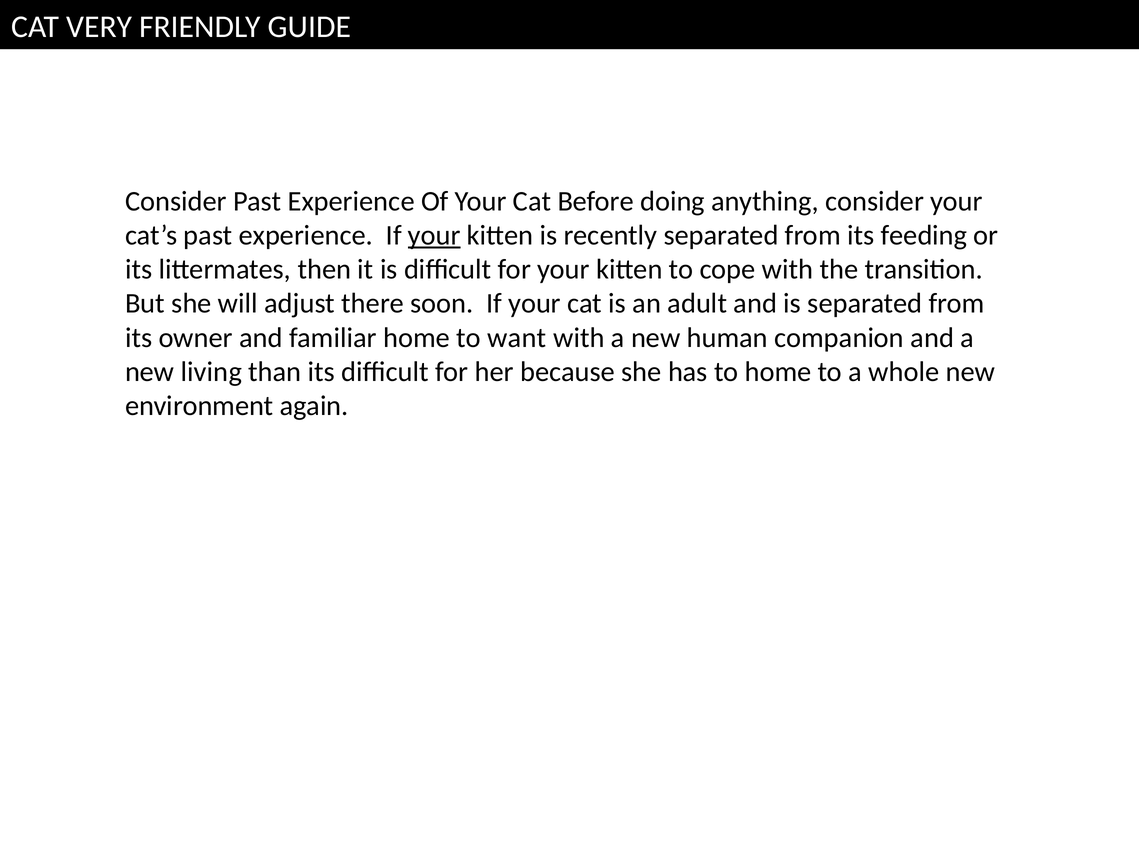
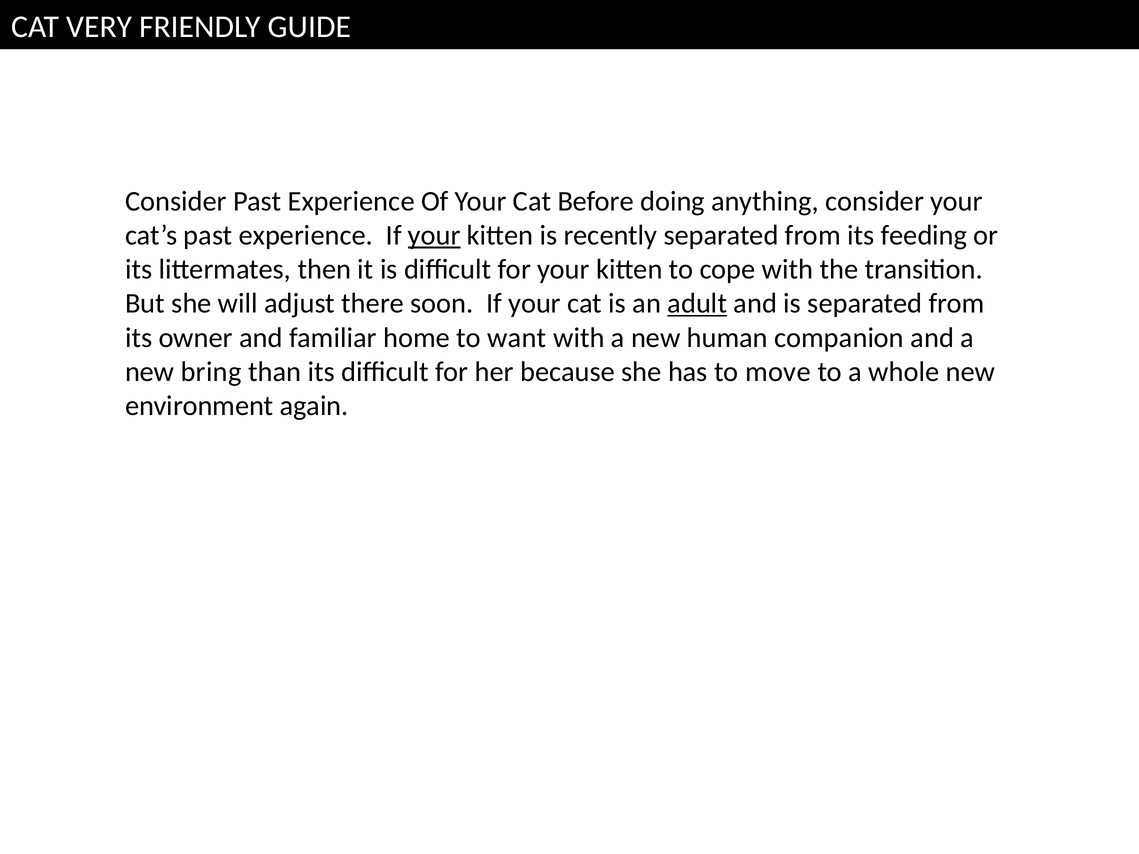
adult underline: none -> present
living: living -> bring
to home: home -> move
